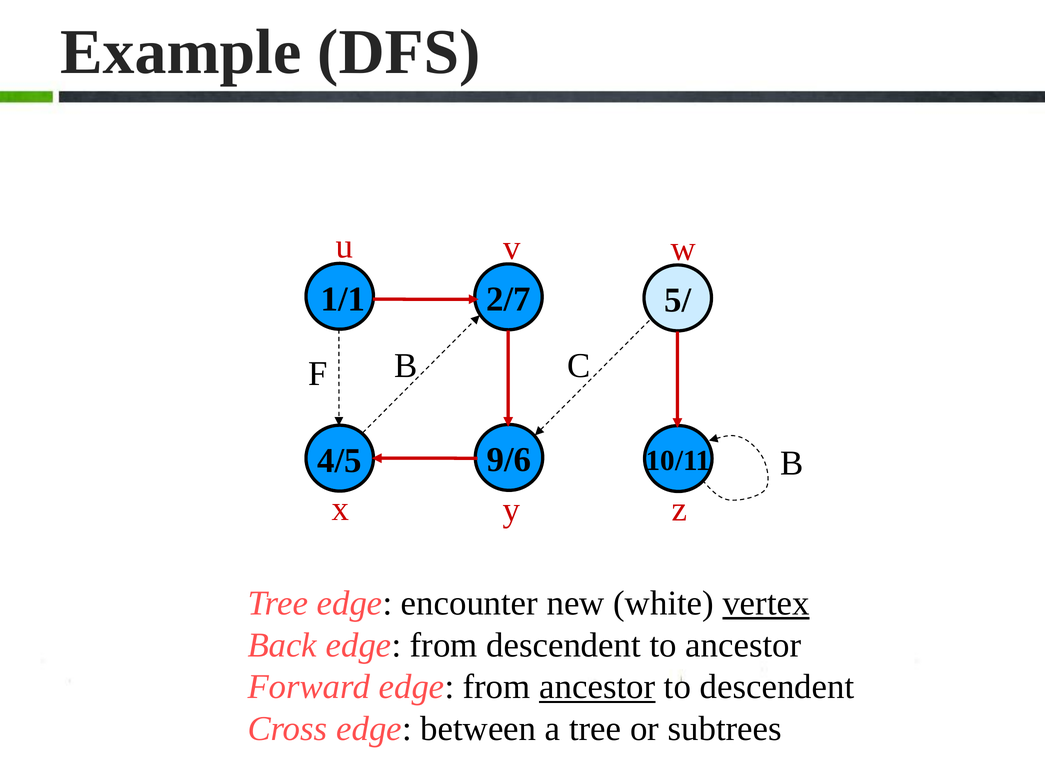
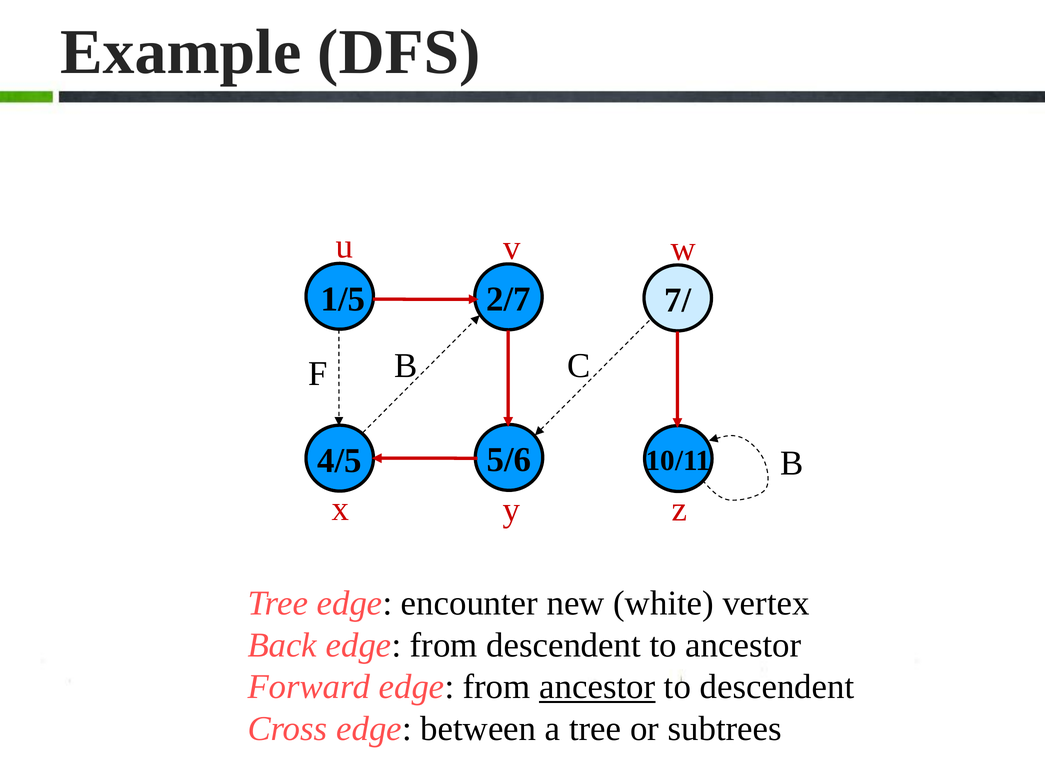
1/1: 1/1 -> 1/5
5/: 5/ -> 7/
9/6: 9/6 -> 5/6
vertex underline: present -> none
